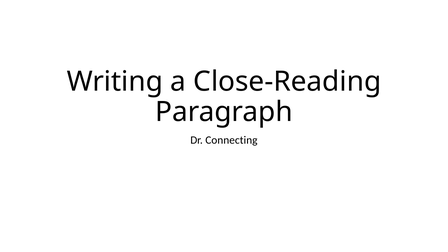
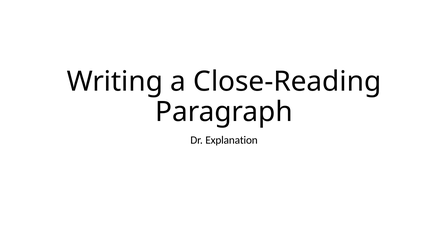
Connecting: Connecting -> Explanation
